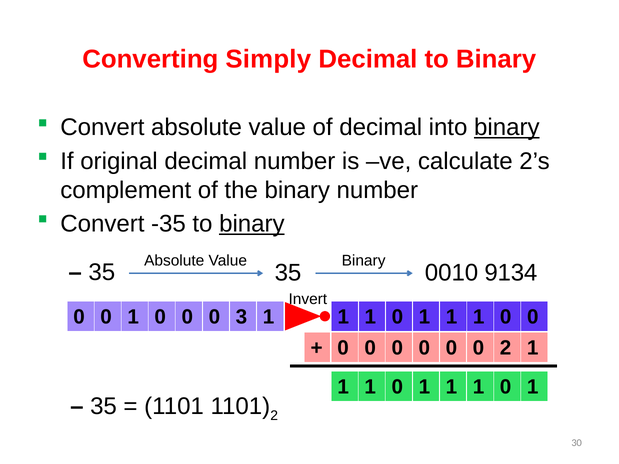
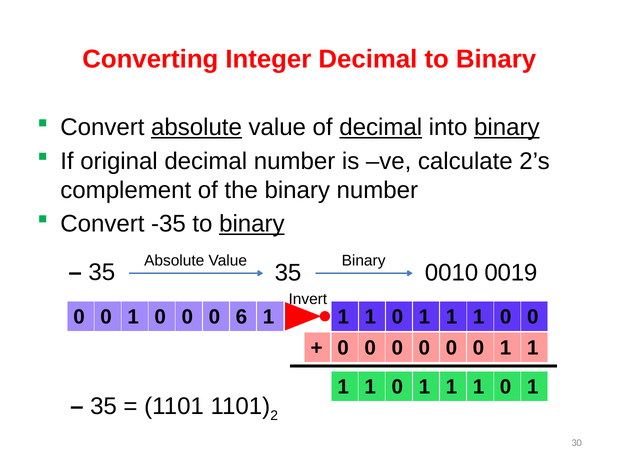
Simply: Simply -> Integer
absolute at (196, 128) underline: none -> present
decimal at (381, 128) underline: none -> present
9134: 9134 -> 0019
3: 3 -> 6
0 0 0 2: 2 -> 1
